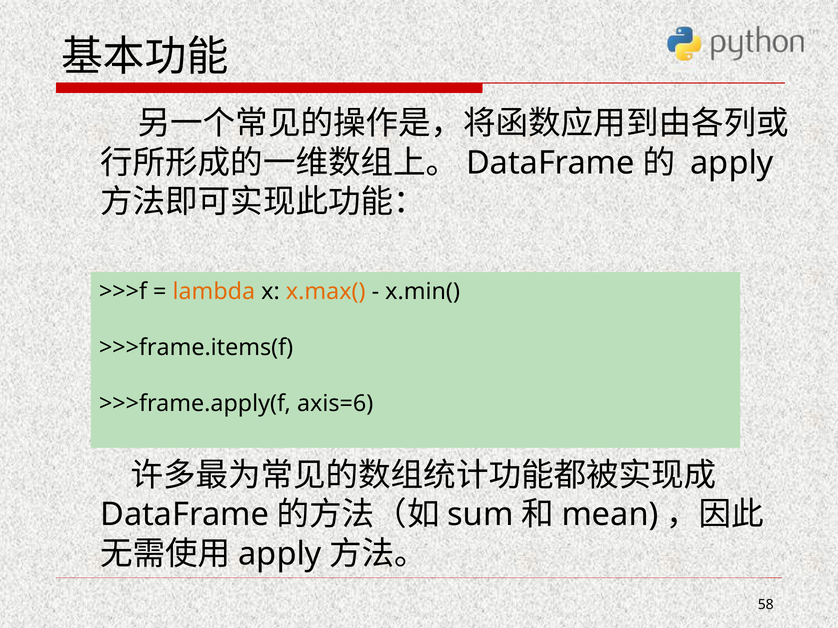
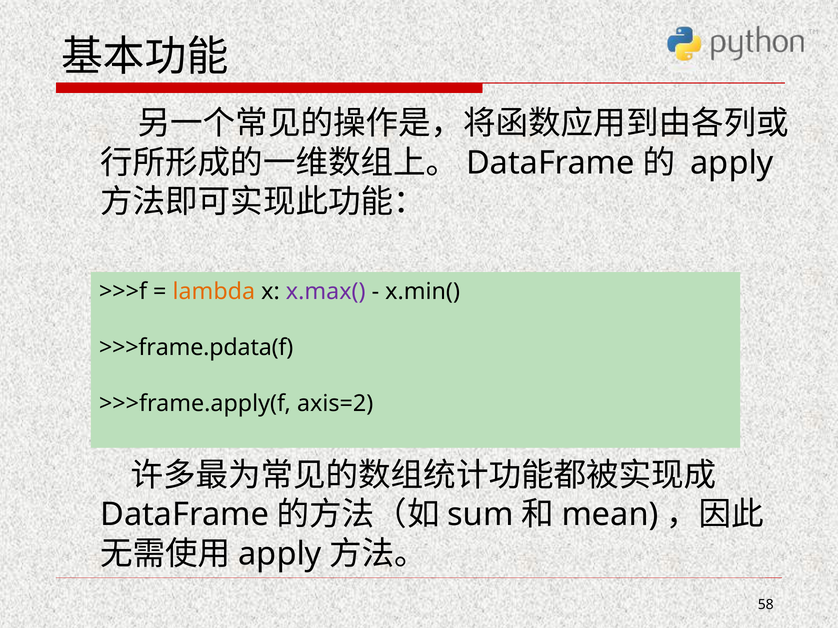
x.max( colour: orange -> purple
>>>frame.items(f: >>>frame.items(f -> >>>frame.pdata(f
axis=6: axis=6 -> axis=2
